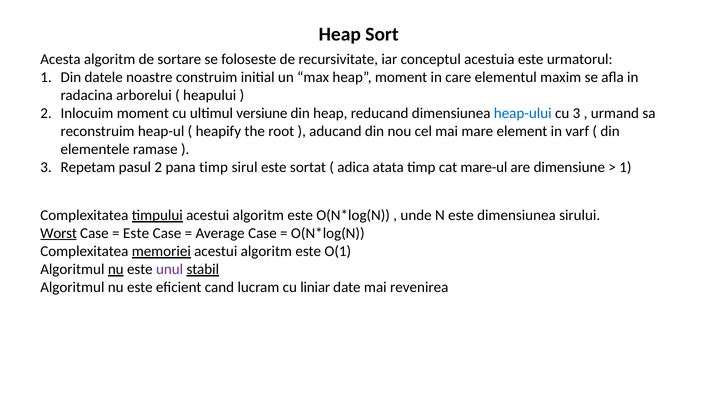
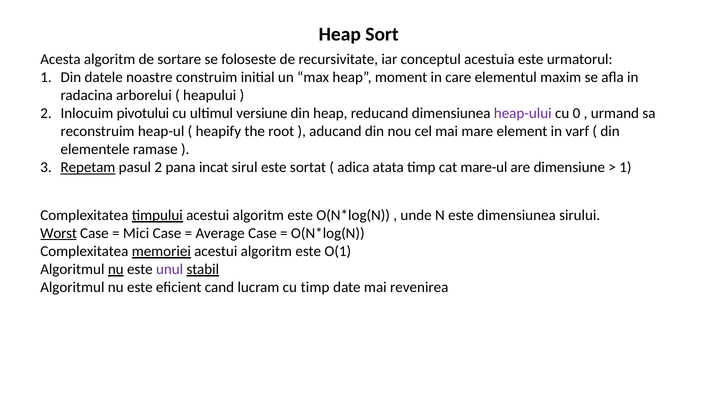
Inlocuim moment: moment -> pivotului
heap-ului colour: blue -> purple
cu 3: 3 -> 0
Repetam underline: none -> present
pana timp: timp -> incat
Este at (136, 234): Este -> Mici
cu liniar: liniar -> timp
